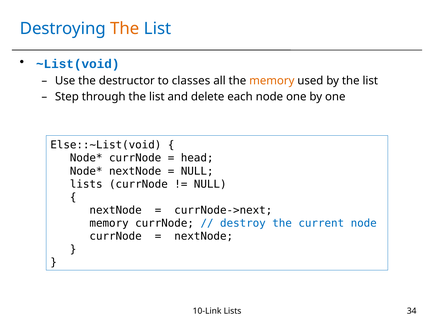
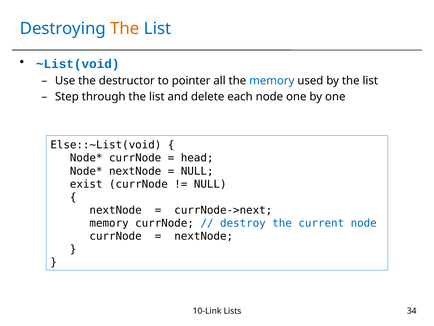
classes: classes -> pointer
memory at (272, 81) colour: orange -> blue
lists at (86, 184): lists -> exist
